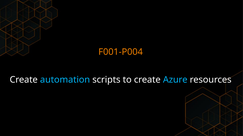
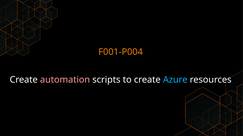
automation colour: light blue -> pink
